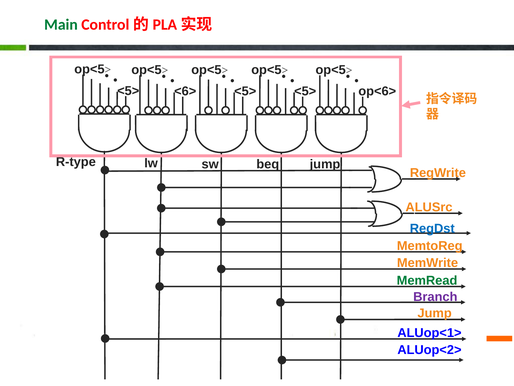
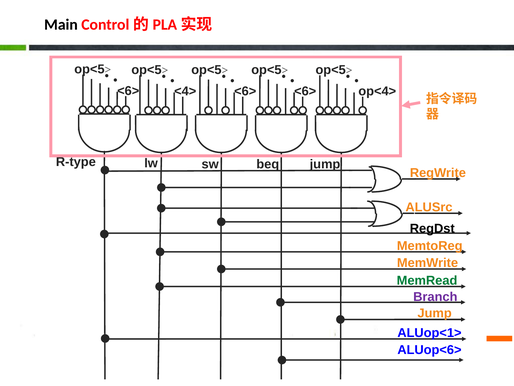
Main colour: green -> black
<5> at (128, 91): <5> -> <6>
<6>: <6> -> <4>
<5> at (245, 91): <5> -> <6>
<5> at (305, 91): <5> -> <6>
op<6>: op<6> -> op<4>
RegDst colour: blue -> black
ALUop<2>: ALUop<2> -> ALUop<6>
